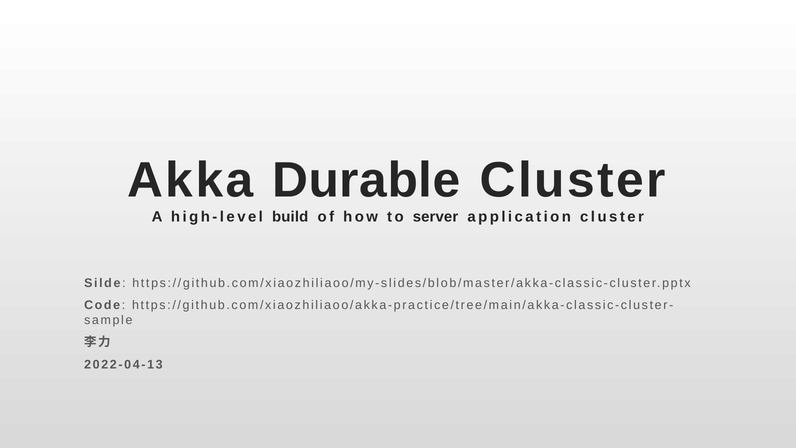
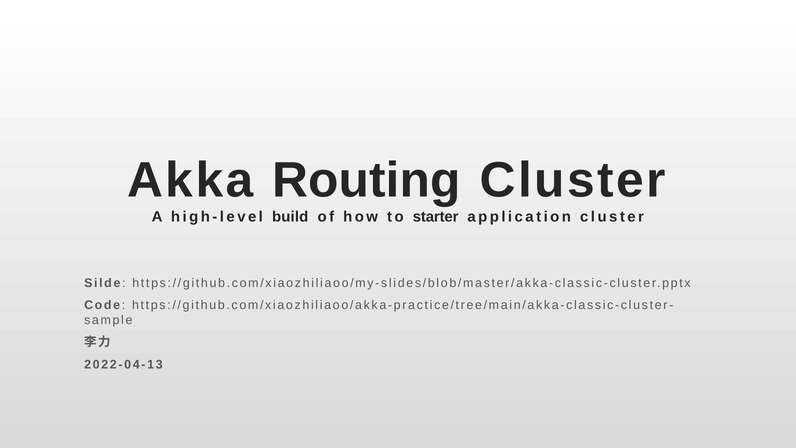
Durable: Durable -> Routing
server: server -> starter
